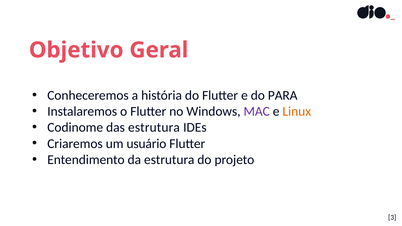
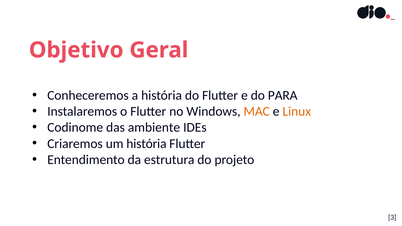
MAC colour: purple -> orange
das estrutura: estrutura -> ambiente
um usuário: usuário -> história
